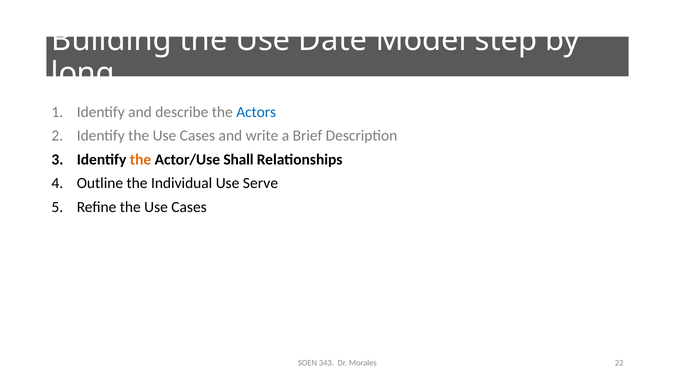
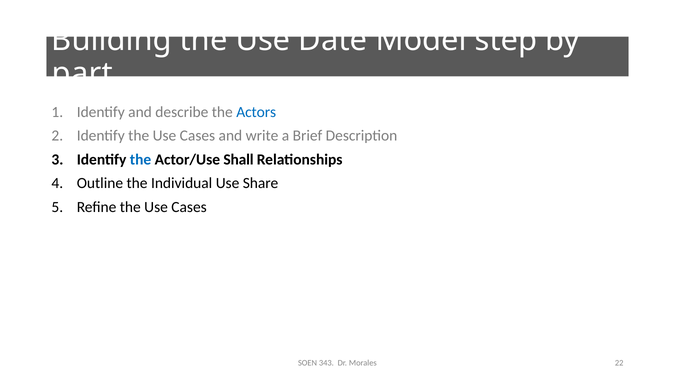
long: long -> part
the at (141, 159) colour: orange -> blue
Serve: Serve -> Share
